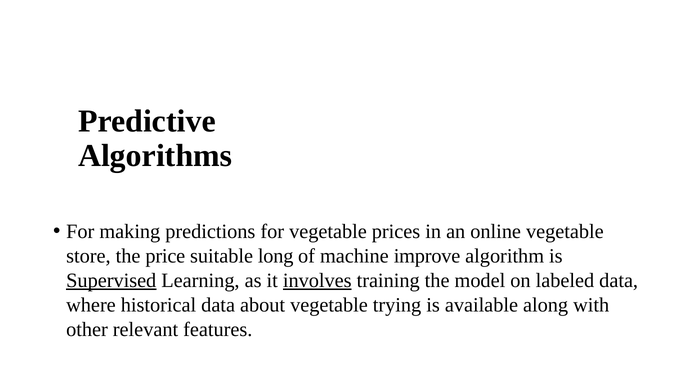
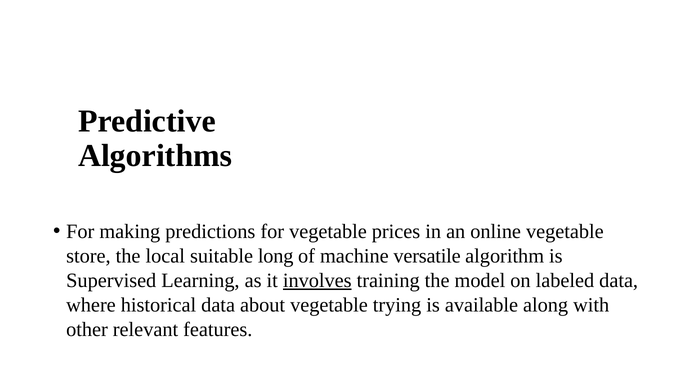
price: price -> local
improve: improve -> versatile
Supervised underline: present -> none
